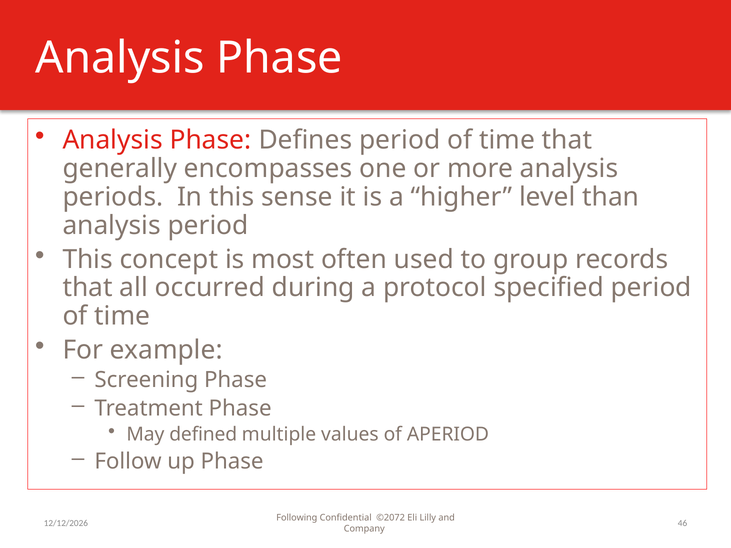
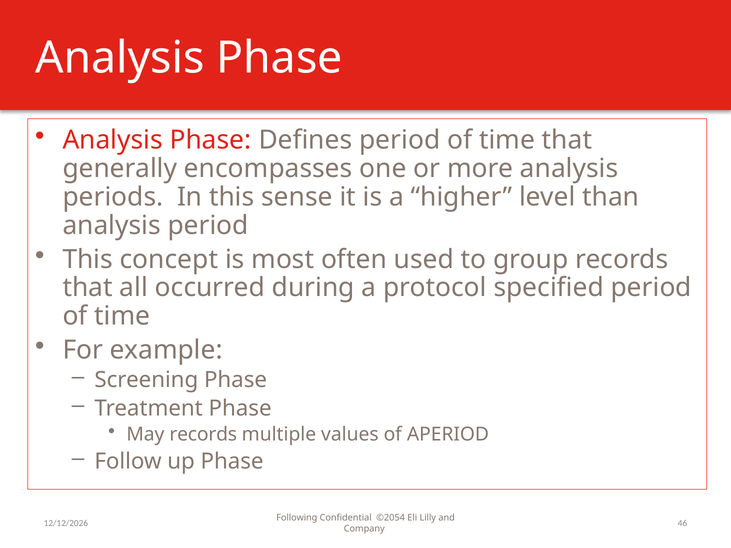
May defined: defined -> records
©2072: ©2072 -> ©2054
